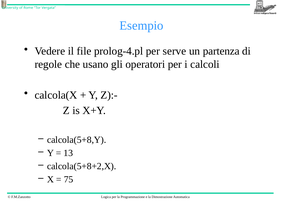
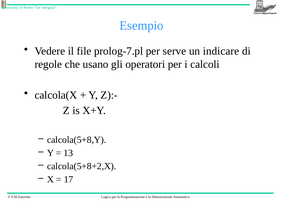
prolog-4.pl: prolog-4.pl -> prolog-7.pl
partenza: partenza -> indicare
75: 75 -> 17
